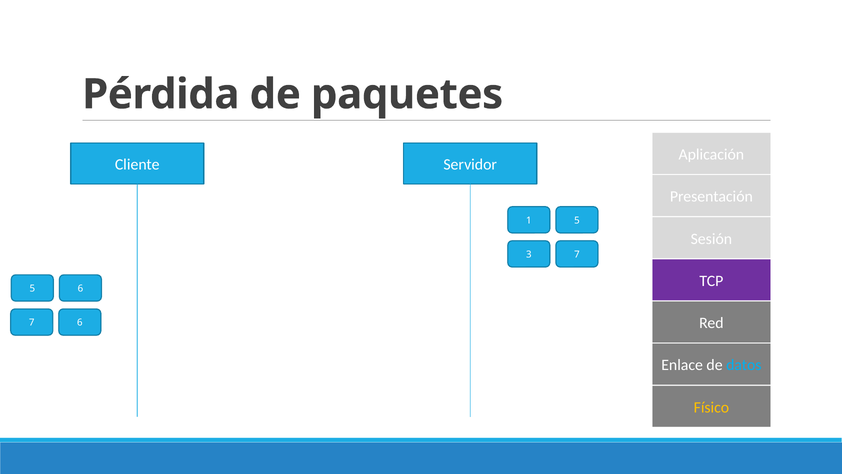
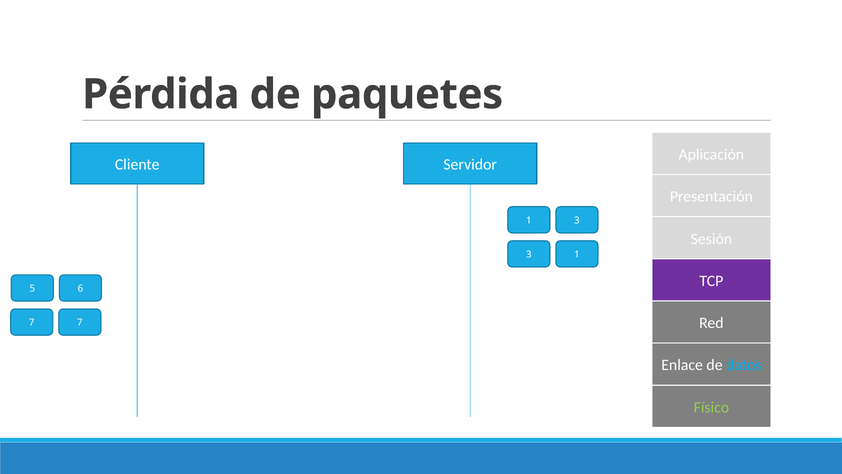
1 5: 5 -> 3
3 7: 7 -> 1
7 6: 6 -> 7
Físico colour: yellow -> light green
